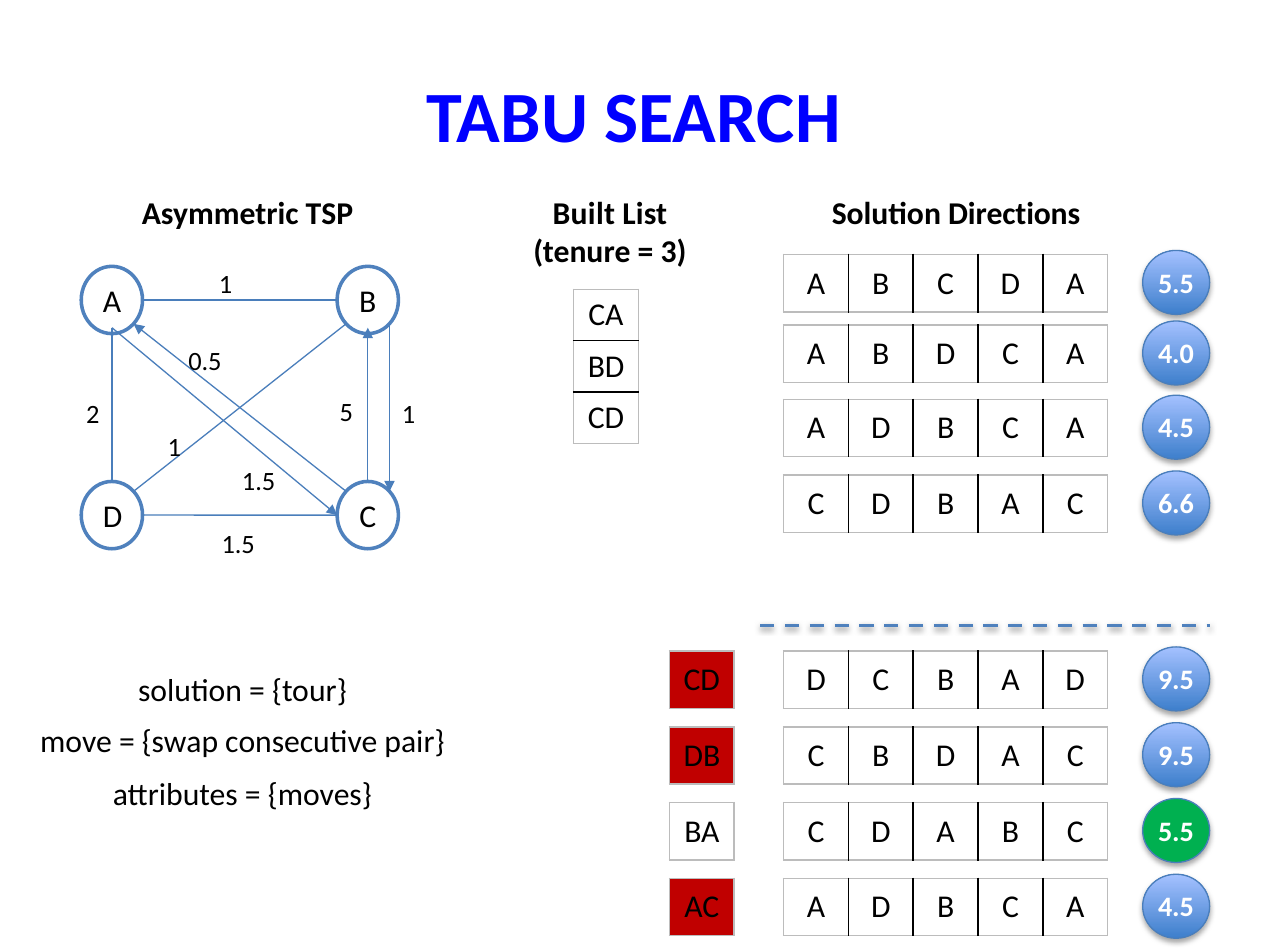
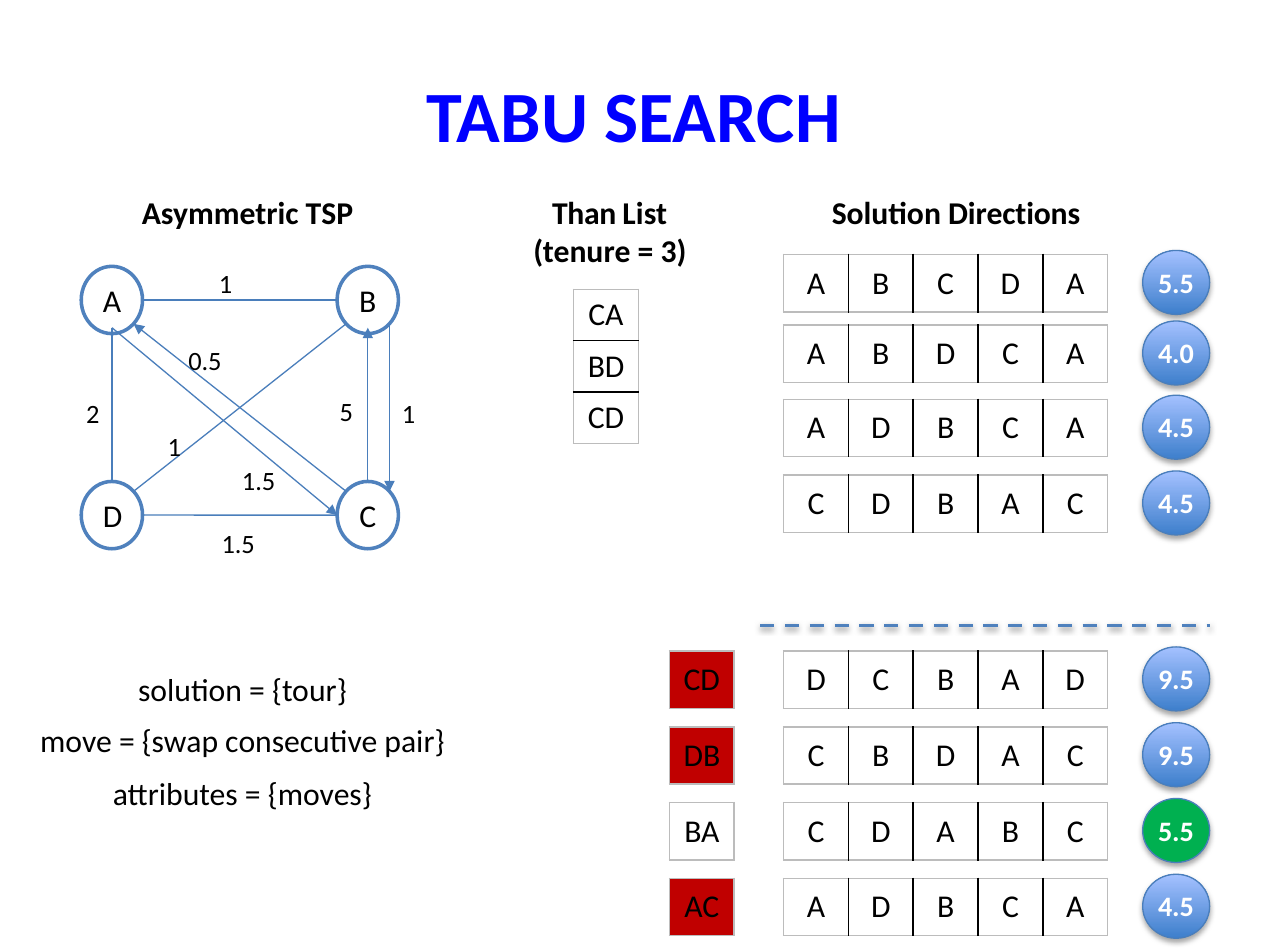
Built: Built -> Than
C 6.6: 6.6 -> 4.5
